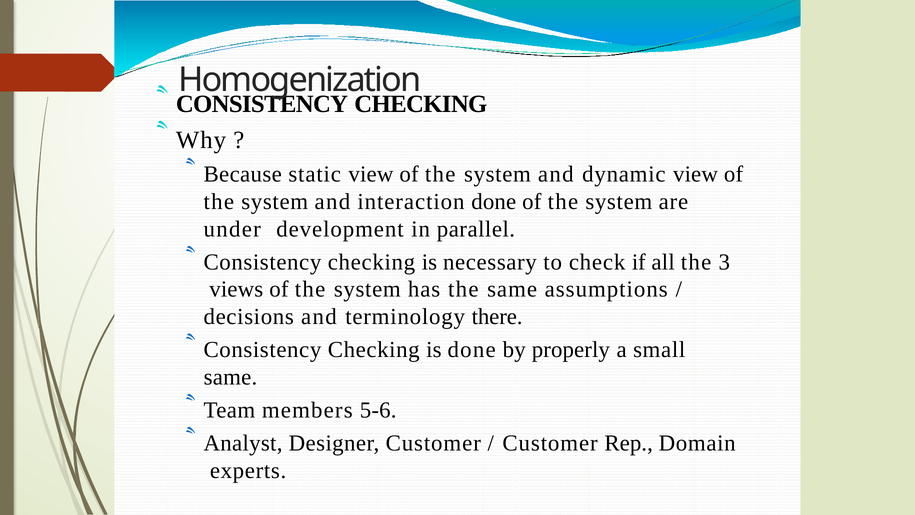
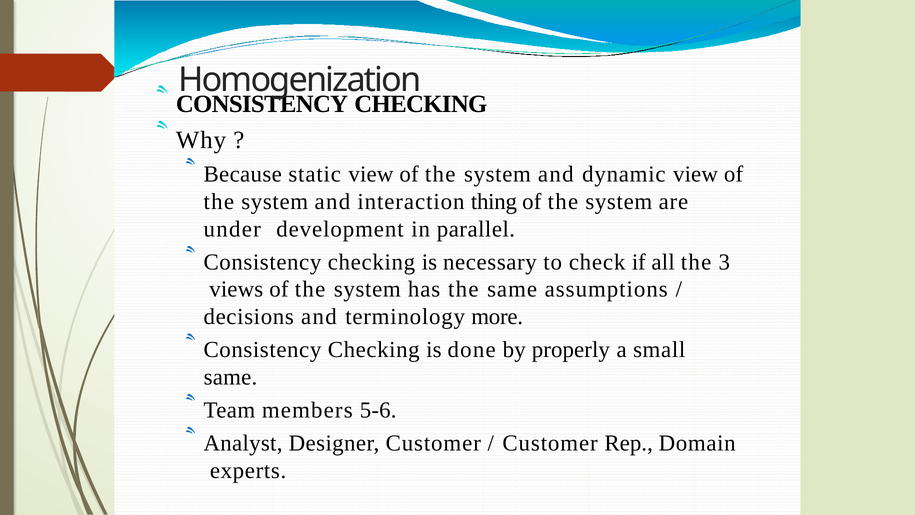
interaction done: done -> thing
there: there -> more
